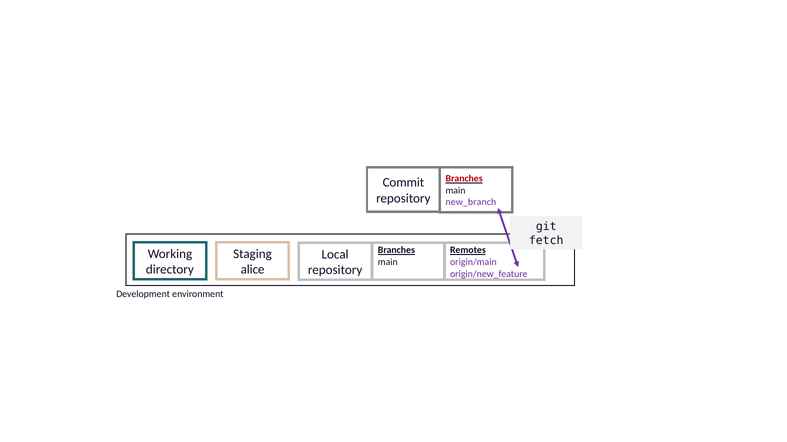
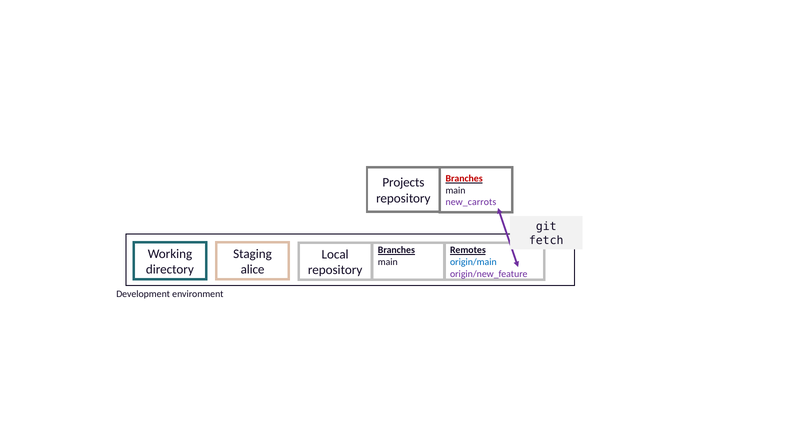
Commit: Commit -> Projects
new_branch: new_branch -> new_carrots
origin/main colour: purple -> blue
